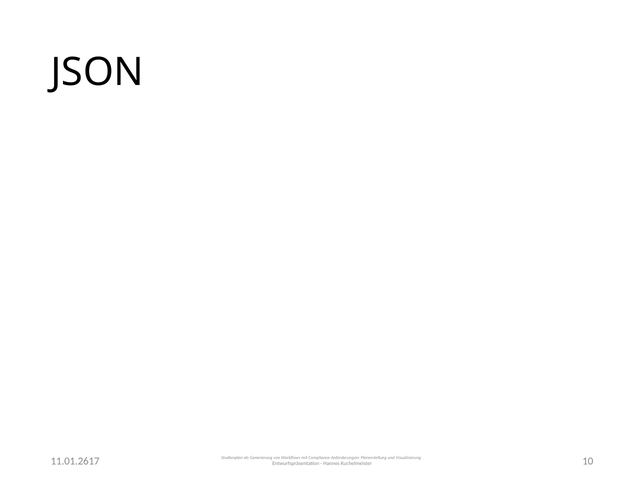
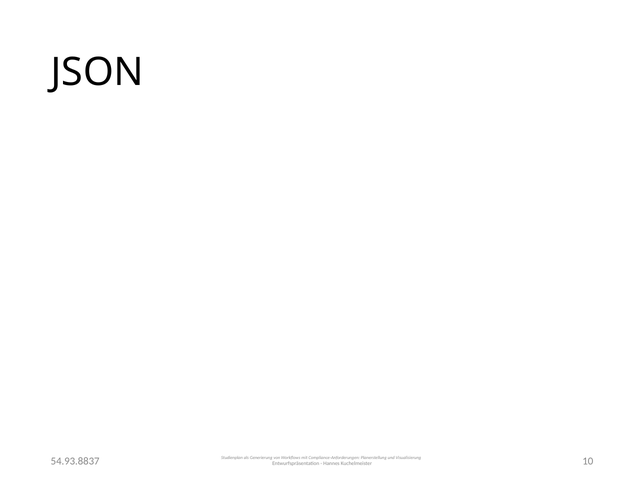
11.01.2617: 11.01.2617 -> 54.93.8837
